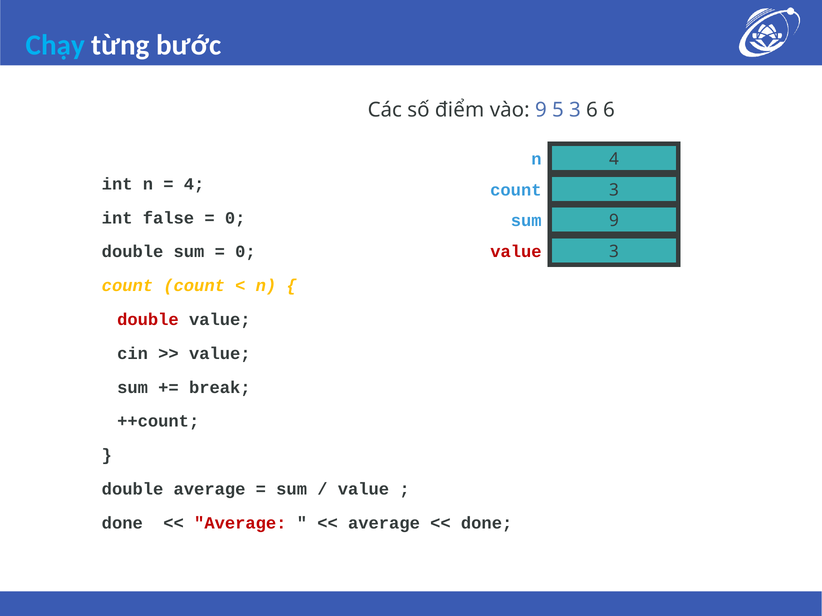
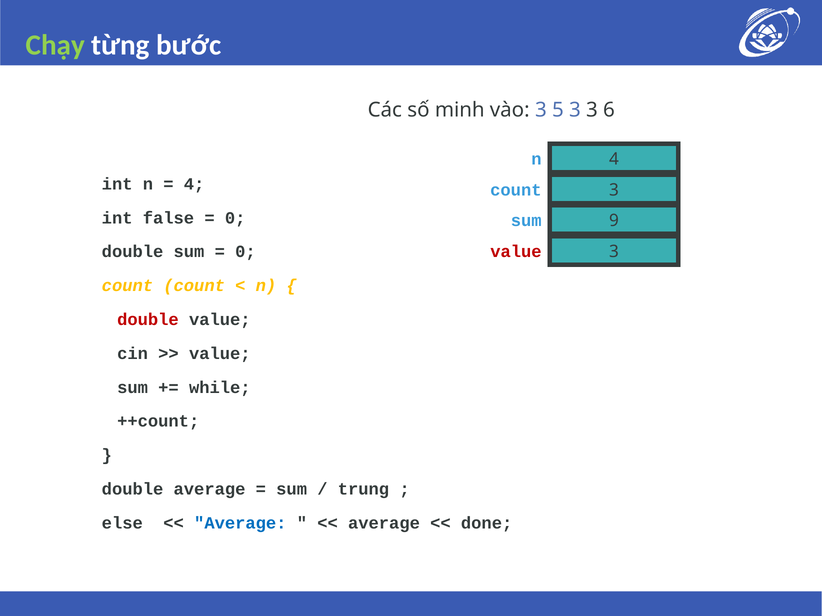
Chạy colour: light blue -> light green
điểm: điểm -> minh
vào 9: 9 -> 3
5 3 6: 6 -> 3
break: break -> while
value at (363, 489): value -> trung
done at (122, 523): done -> else
Average at (240, 523) colour: red -> blue
